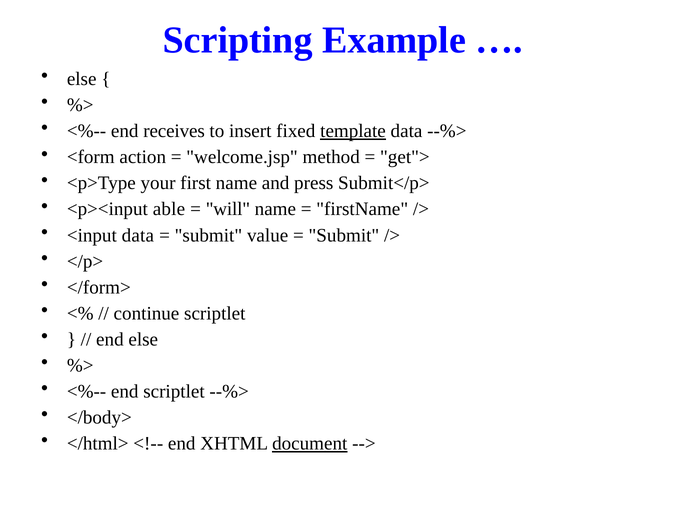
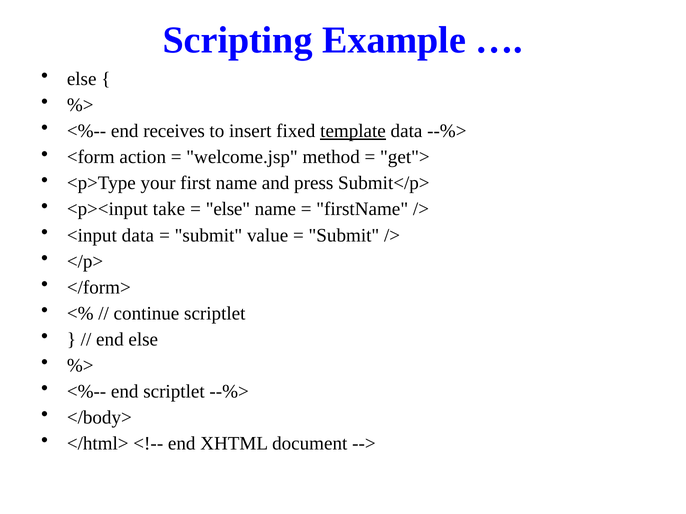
able: able -> take
will at (228, 209): will -> else
document underline: present -> none
